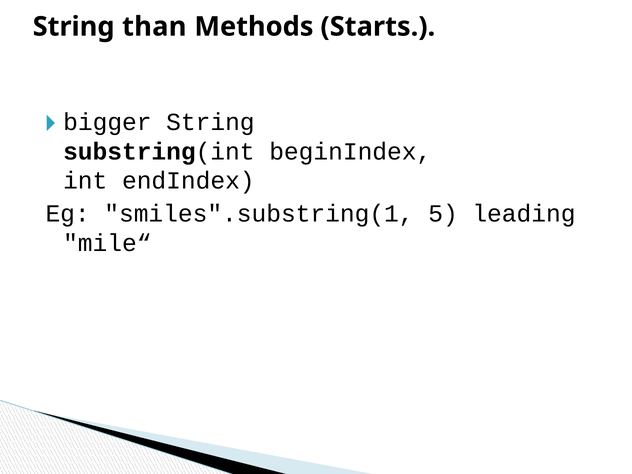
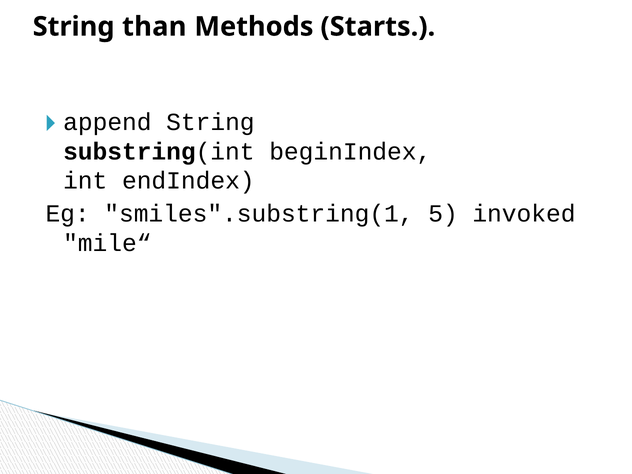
bigger: bigger -> append
leading: leading -> invoked
